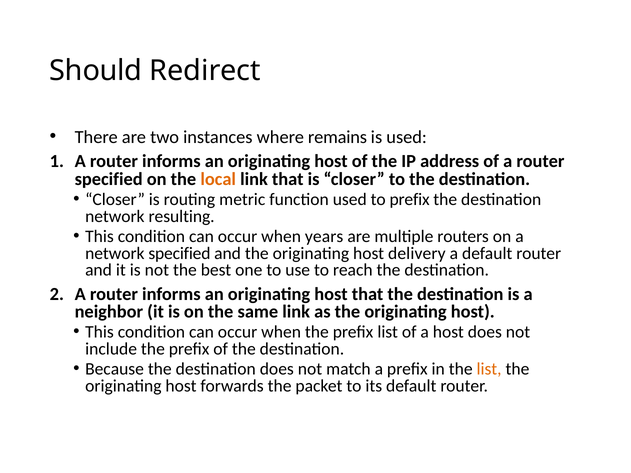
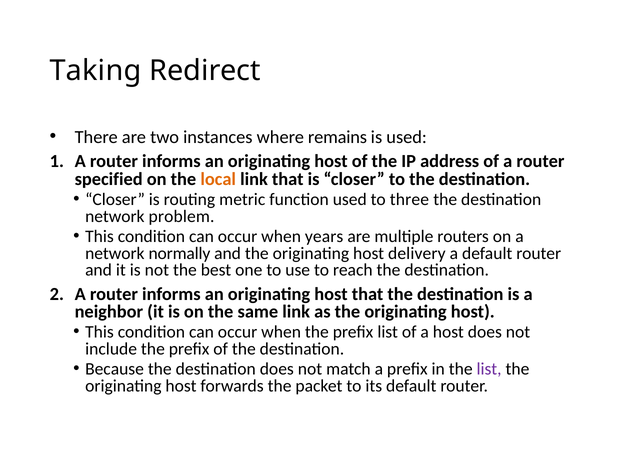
Should: Should -> Taking
to prefix: prefix -> three
resulting: resulting -> problem
network specified: specified -> normally
list at (489, 369) colour: orange -> purple
